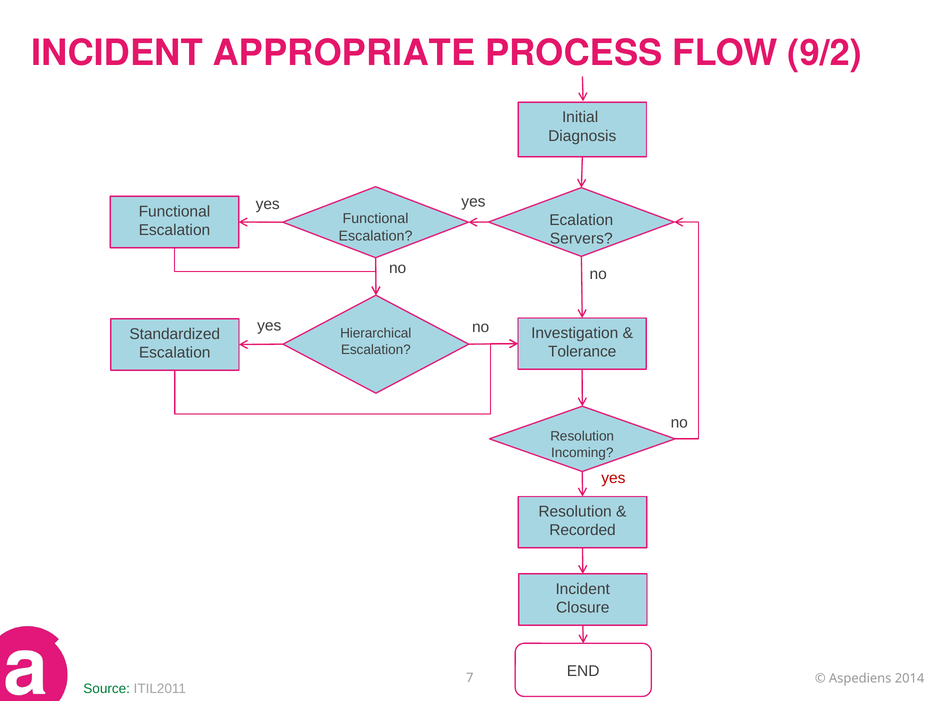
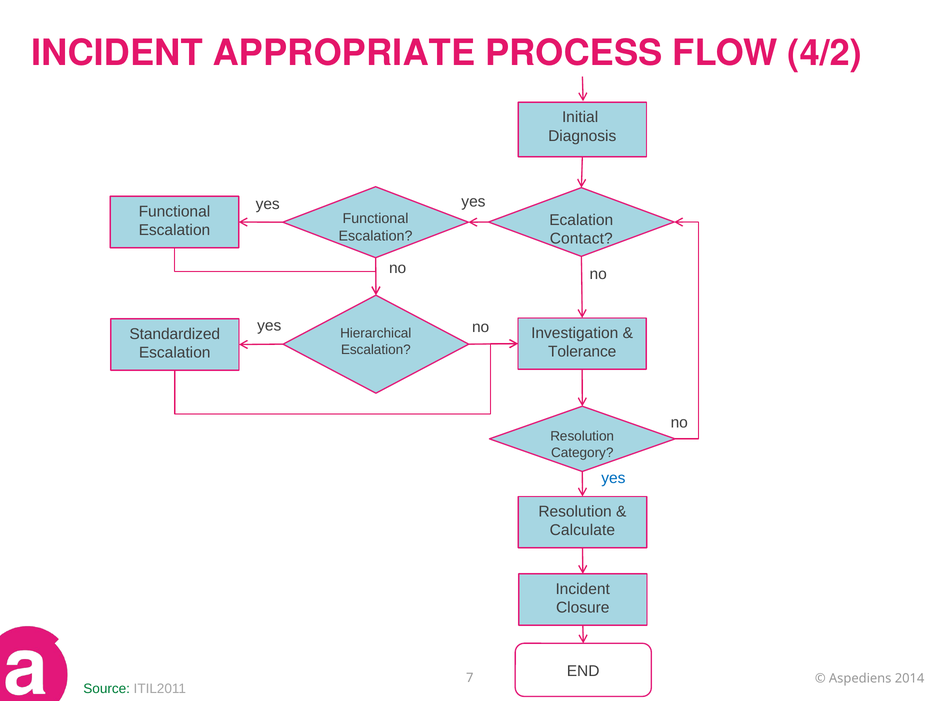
9/2: 9/2 -> 4/2
Servers: Servers -> Contact
Incoming: Incoming -> Category
yes at (613, 478) colour: red -> blue
Recorded: Recorded -> Calculate
